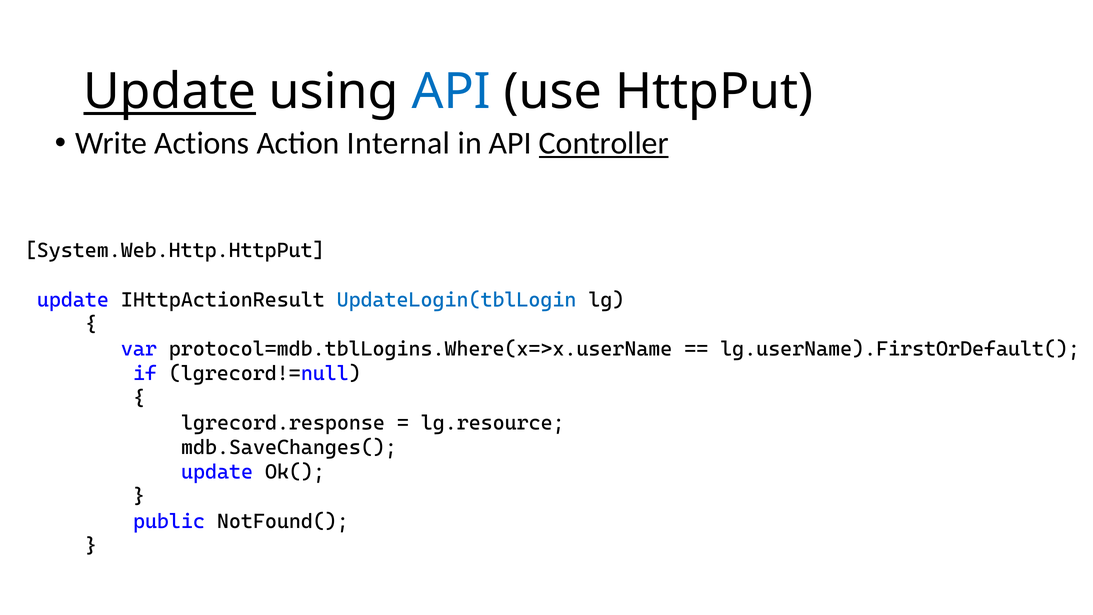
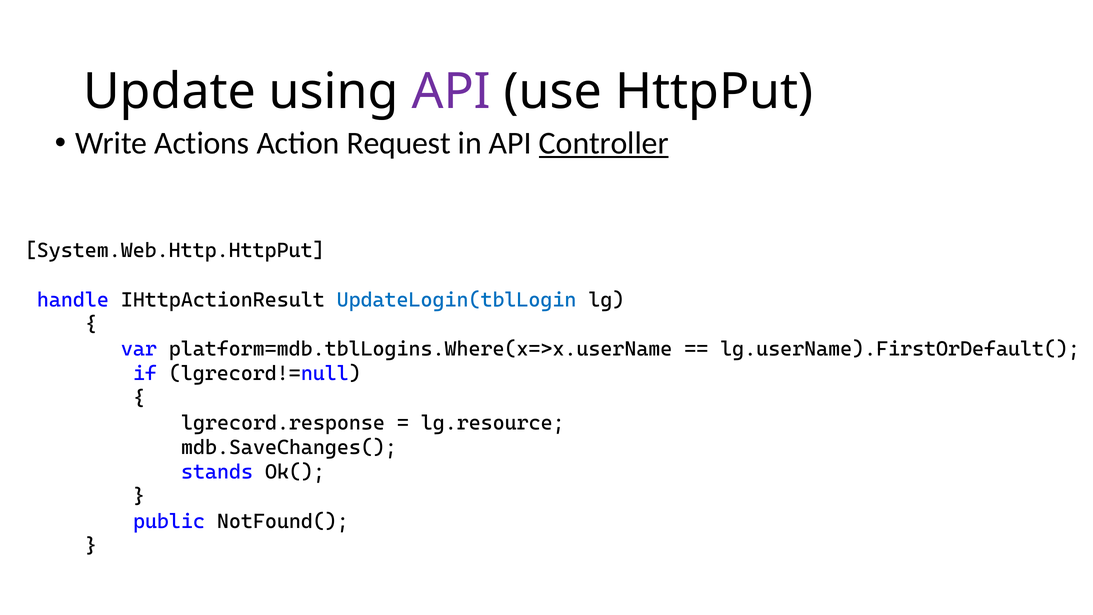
Update at (170, 92) underline: present -> none
API at (451, 92) colour: blue -> purple
Internal: Internal -> Request
update at (73, 300): update -> handle
protocol=mdb.tblLogins.Where(x=>x.userName: protocol=mdb.tblLogins.Where(x=>x.userName -> platform=mdb.tblLogins.Where(x=>x.userName
update at (217, 472): update -> stands
